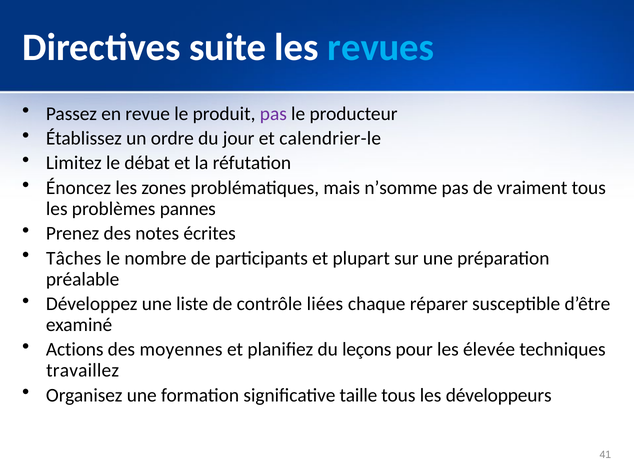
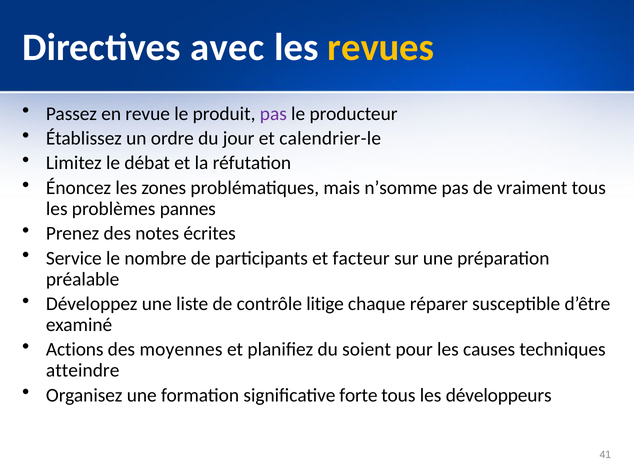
suite: suite -> avec
revues colour: light blue -> yellow
Tâches: Tâches -> Service
plupart: plupart -> facteur
liées: liées -> litige
leçons: leçons -> soient
élevée: élevée -> causes
travaillez: travaillez -> atteindre
taille: taille -> forte
